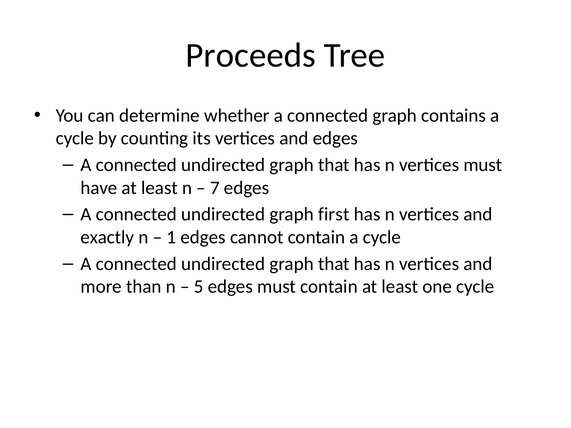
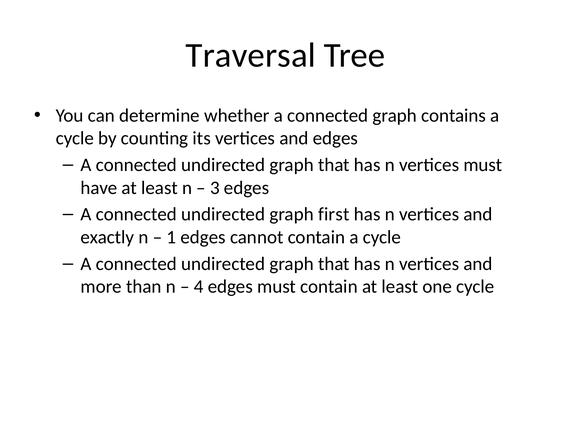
Proceeds: Proceeds -> Traversal
7: 7 -> 3
5: 5 -> 4
